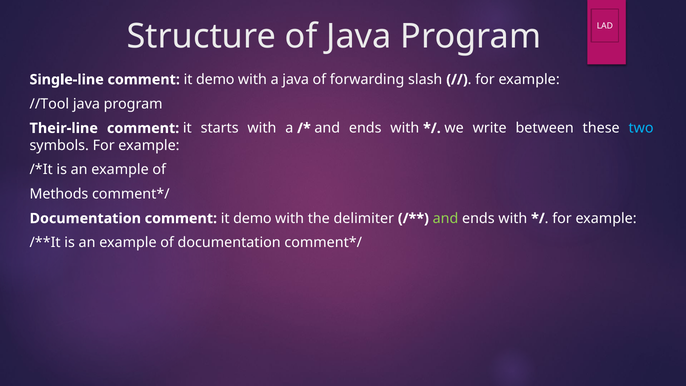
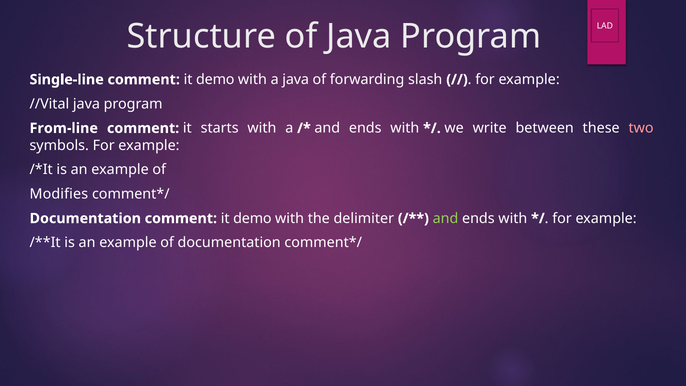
//Tool: //Tool -> //Vital
Their-line: Their-line -> From-line
two colour: light blue -> pink
Methods: Methods -> Modifies
